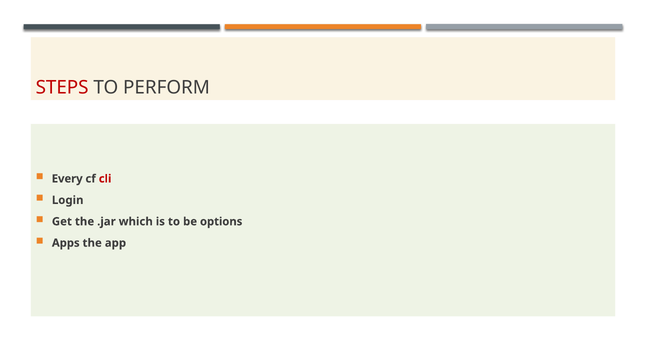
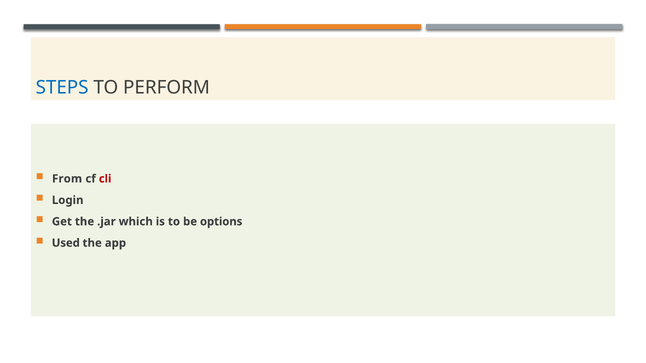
STEPS colour: red -> blue
Every: Every -> From
Apps: Apps -> Used
